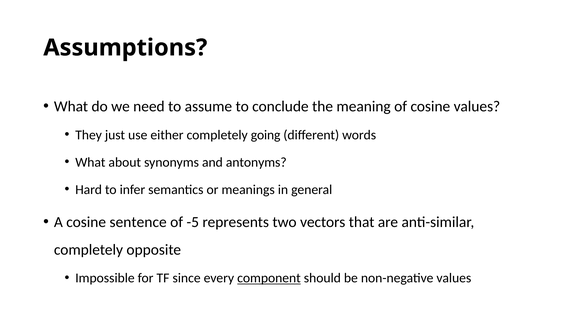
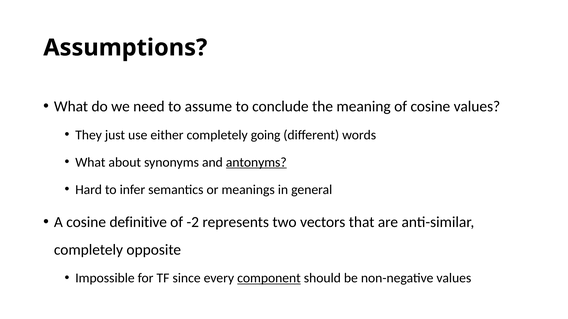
antonyms underline: none -> present
sentence: sentence -> definitive
-5: -5 -> -2
